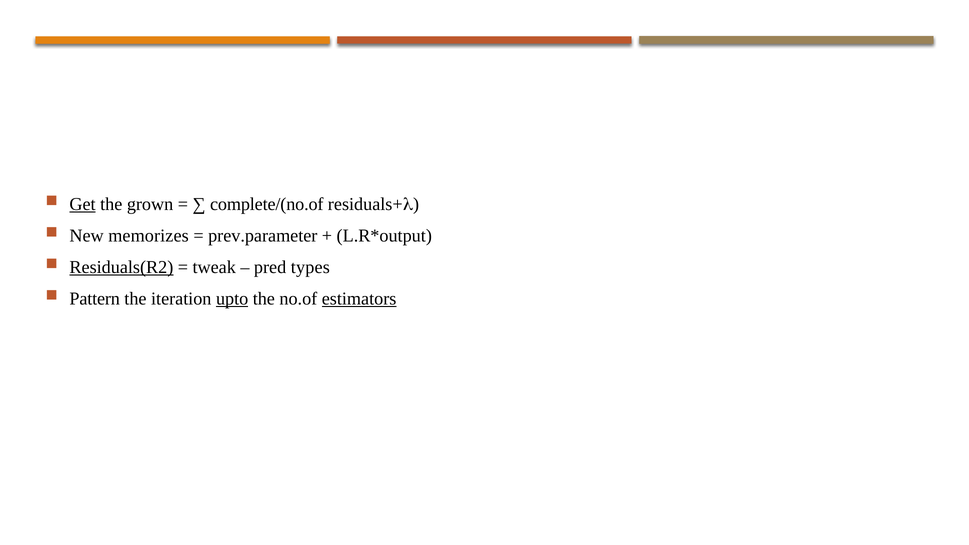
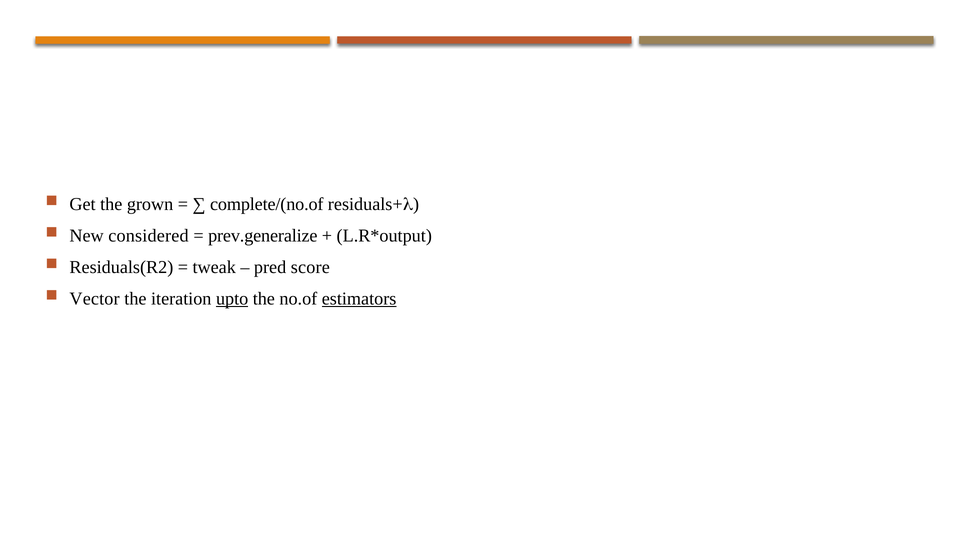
Get underline: present -> none
memorizes: memorizes -> considered
prev.parameter: prev.parameter -> prev.generalize
Residuals(R2 underline: present -> none
types: types -> score
Pattern: Pattern -> Vector
